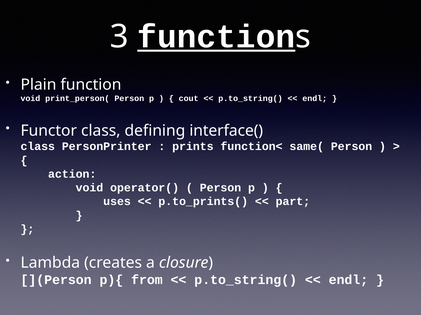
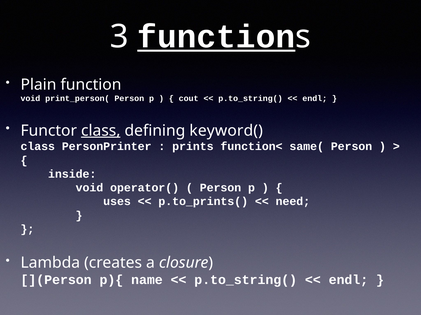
class at (101, 131) underline: none -> present
interface(: interface( -> keyword(
action: action -> inside
part: part -> need
from: from -> name
